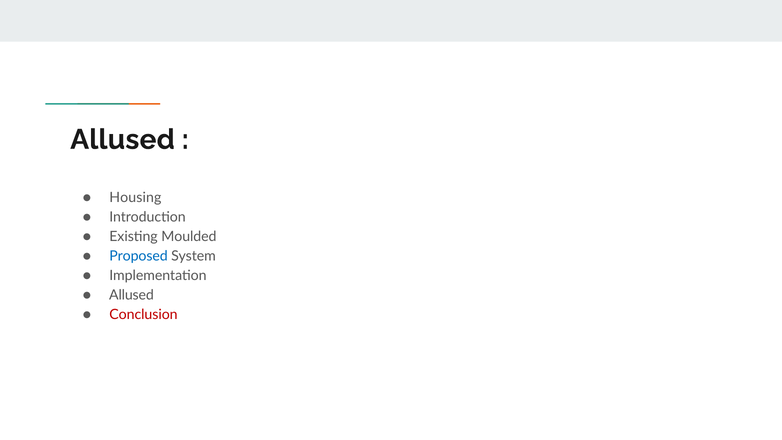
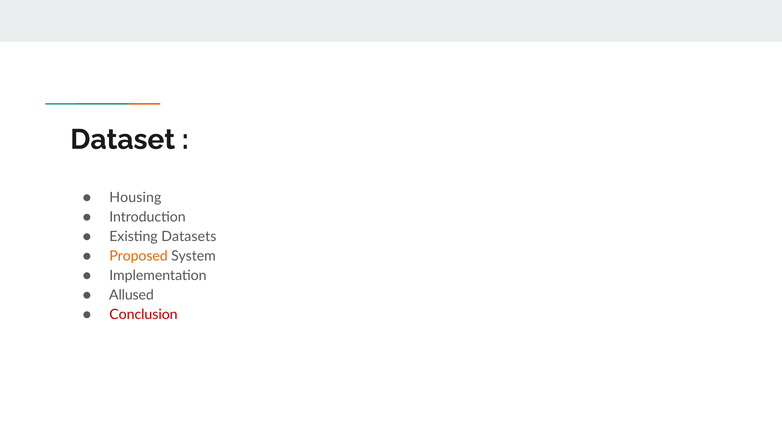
Allused at (123, 140): Allused -> Dataset
Moulded: Moulded -> Datasets
Proposed colour: blue -> orange
